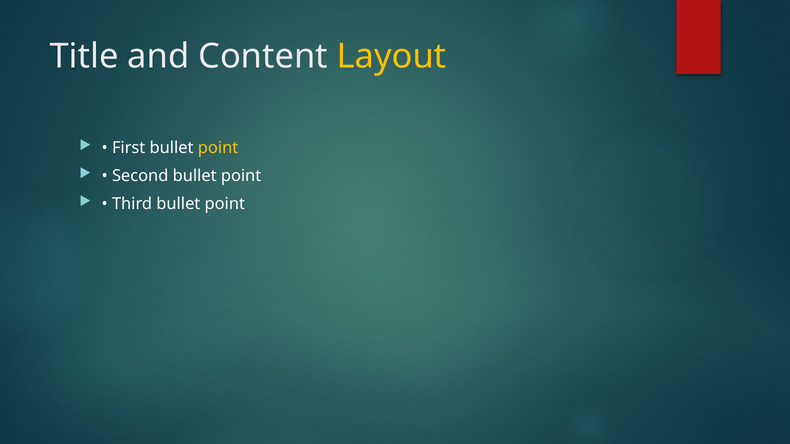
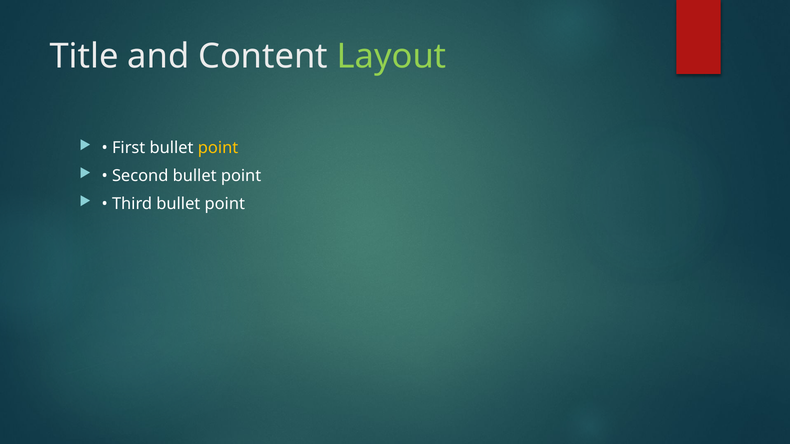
Layout colour: yellow -> light green
